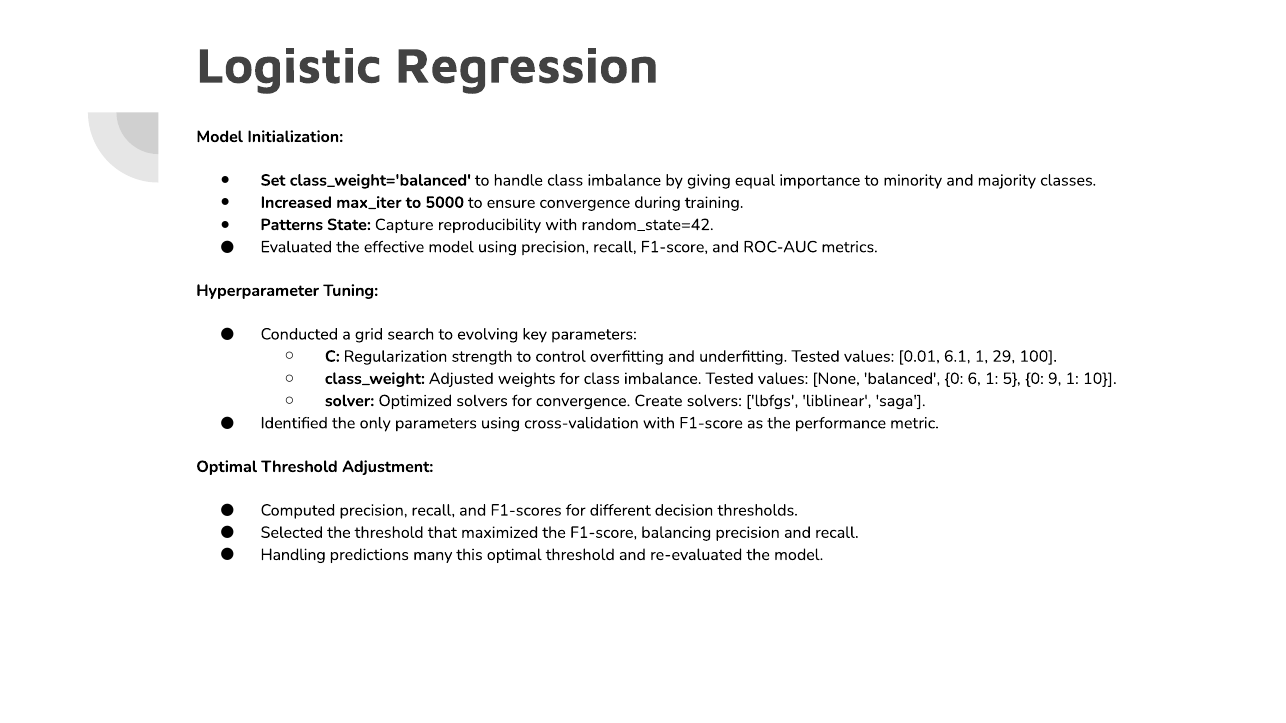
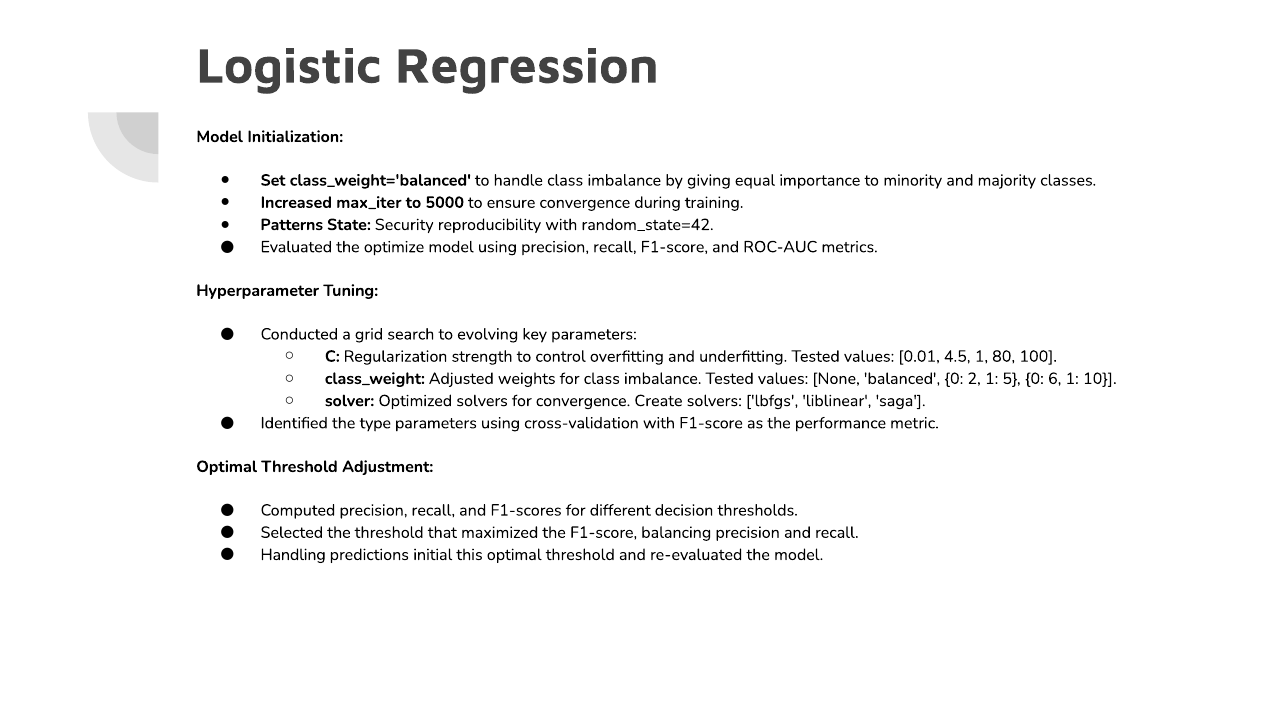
Capture: Capture -> Security
effective: effective -> optimize
6.1: 6.1 -> 4.5
29: 29 -> 80
6: 6 -> 2
9: 9 -> 6
only: only -> type
many: many -> initial
